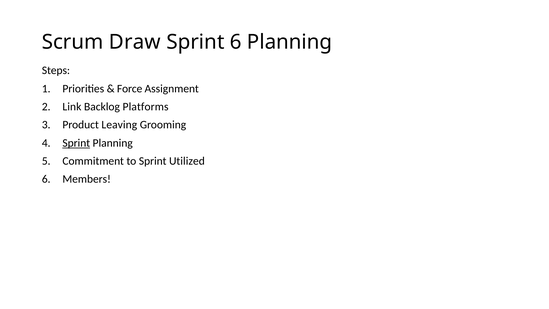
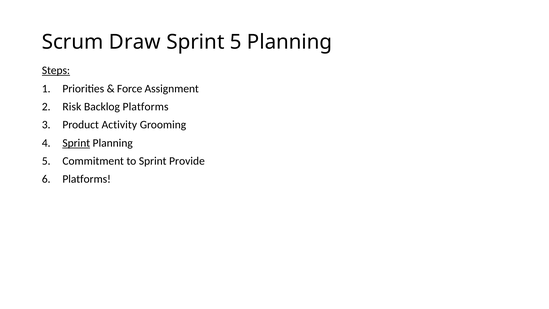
Sprint 6: 6 -> 5
Steps underline: none -> present
Link: Link -> Risk
Leaving: Leaving -> Activity
Utilized: Utilized -> Provide
Members at (87, 179): Members -> Platforms
